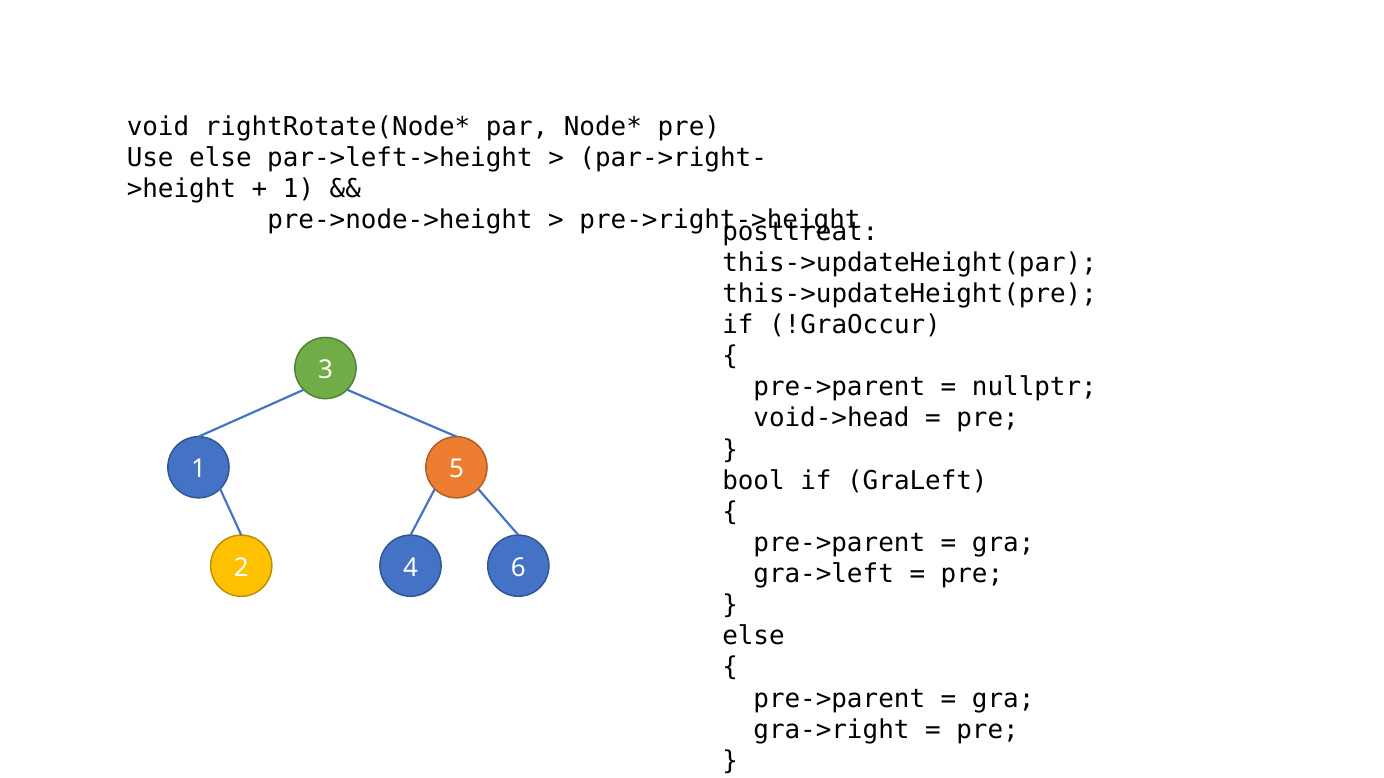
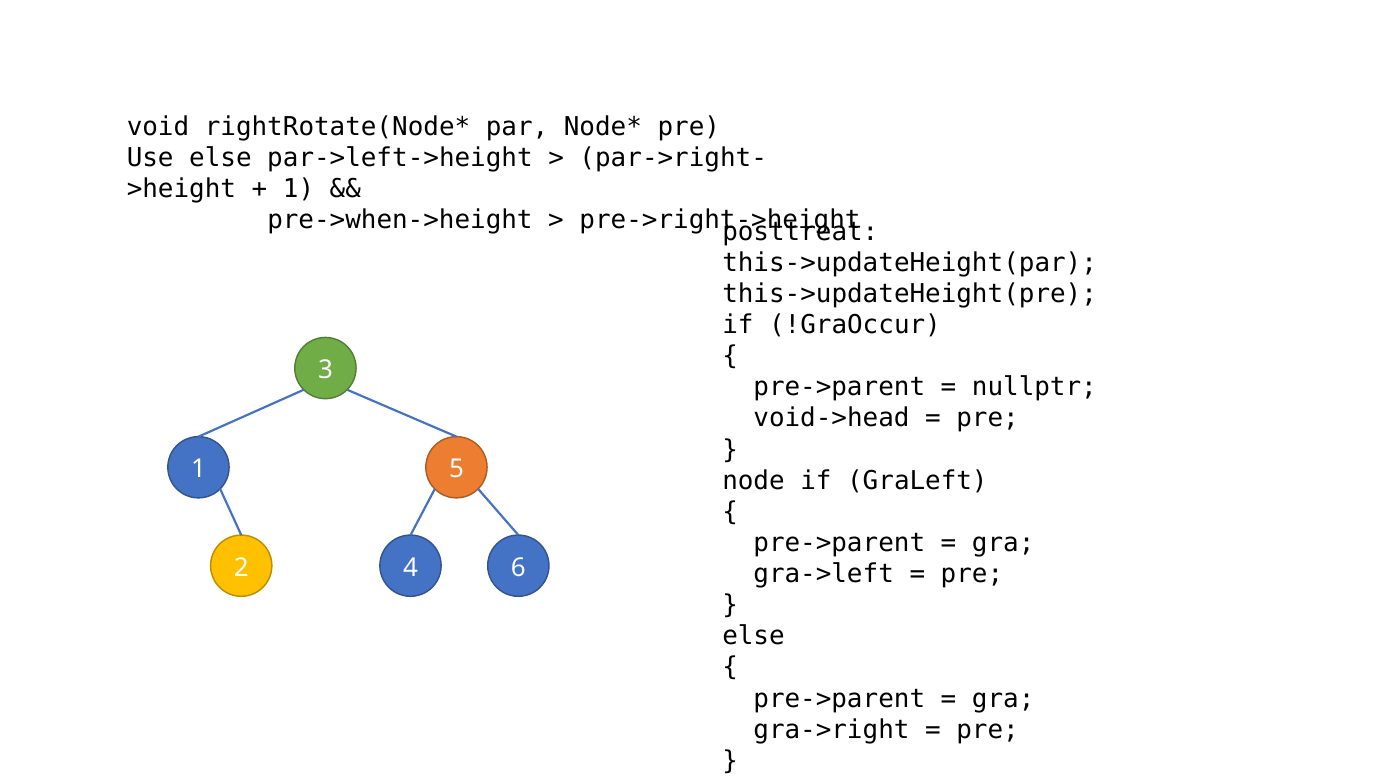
pre->node->height: pre->node->height -> pre->when->height
bool: bool -> node
